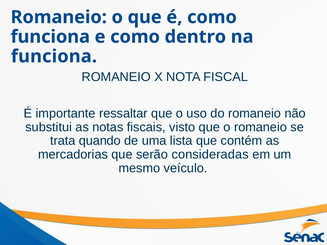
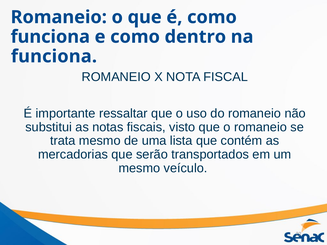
trata quando: quando -> mesmo
consideradas: consideradas -> transportados
